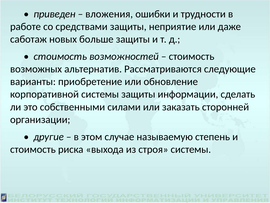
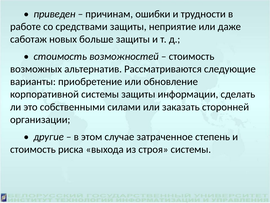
вложения: вложения -> причинам
называемую: называемую -> затраченное
